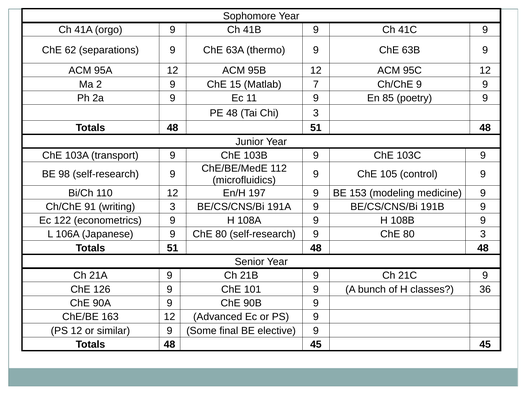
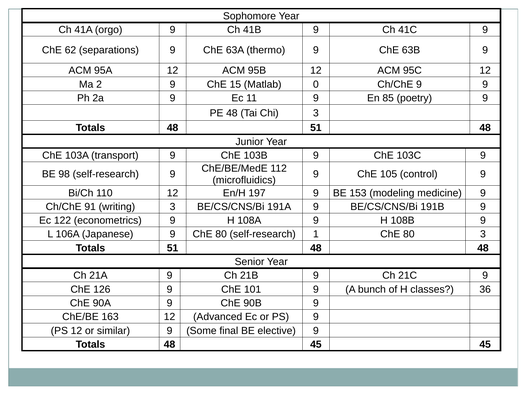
7: 7 -> 0
80 self-research 9: 9 -> 1
